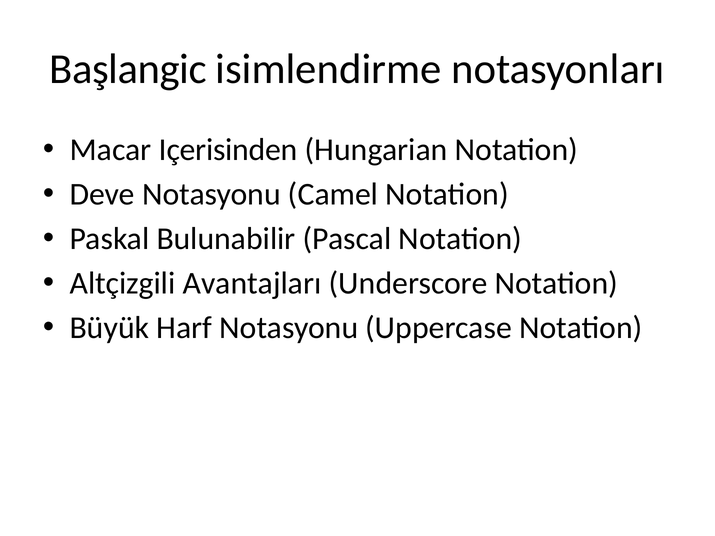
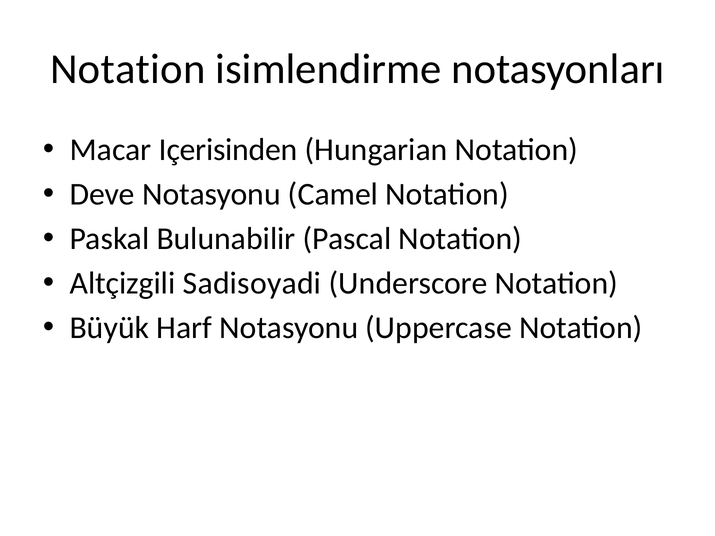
Başlangic at (128, 69): Başlangic -> Notation
Avantajları: Avantajları -> Sadisoyadi
